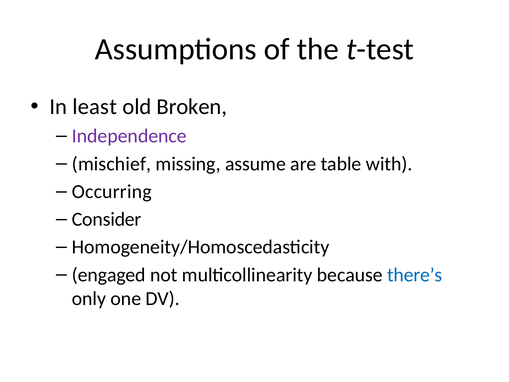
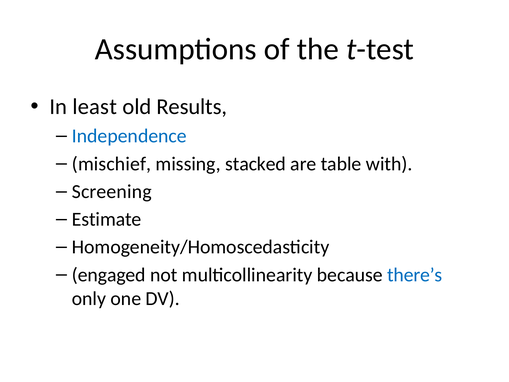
Broken: Broken -> Results
Independence colour: purple -> blue
assume: assume -> stacked
Occurring: Occurring -> Screening
Consider: Consider -> Estimate
